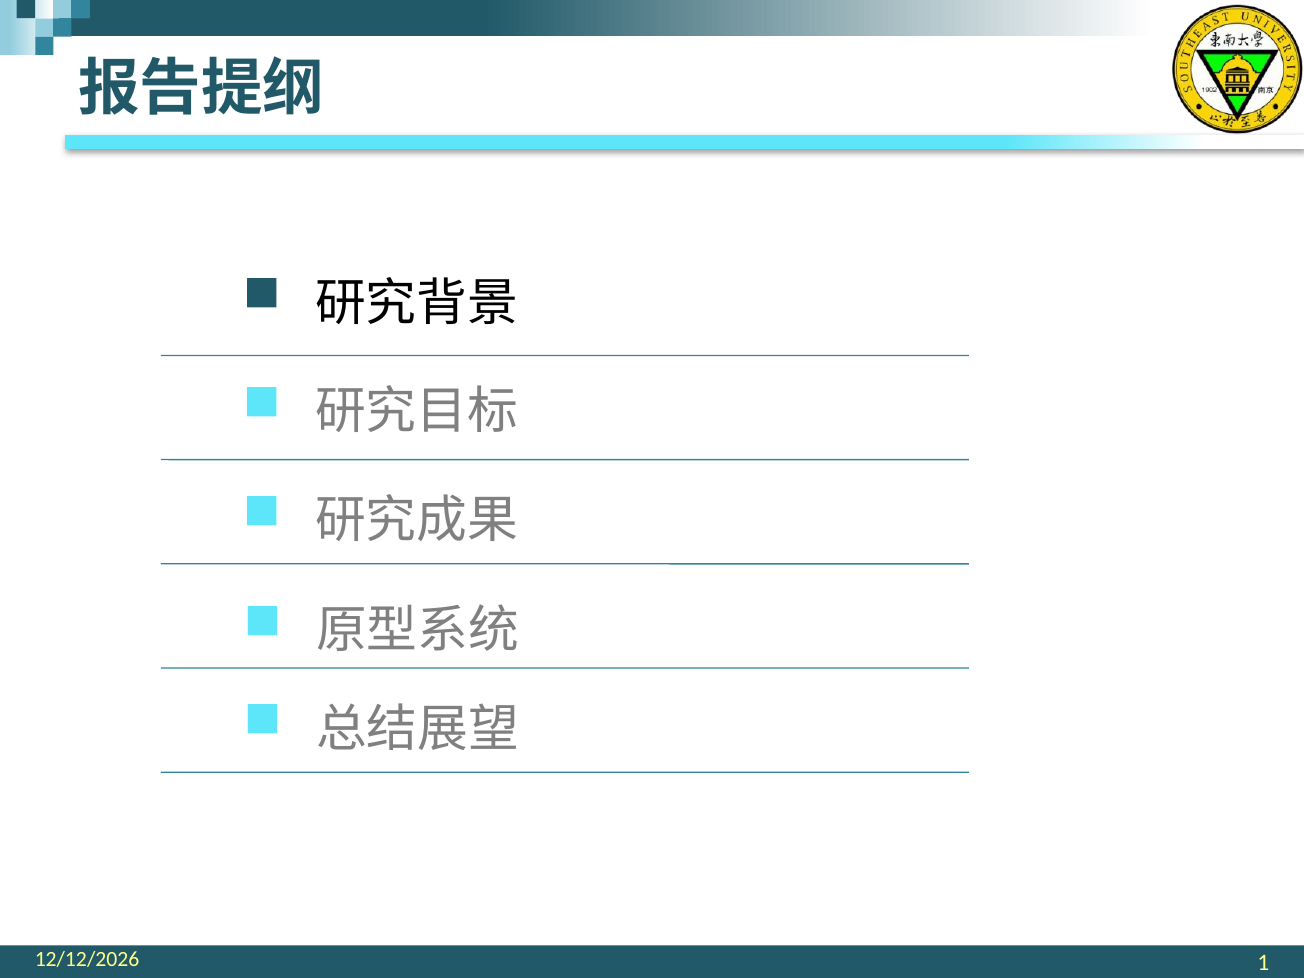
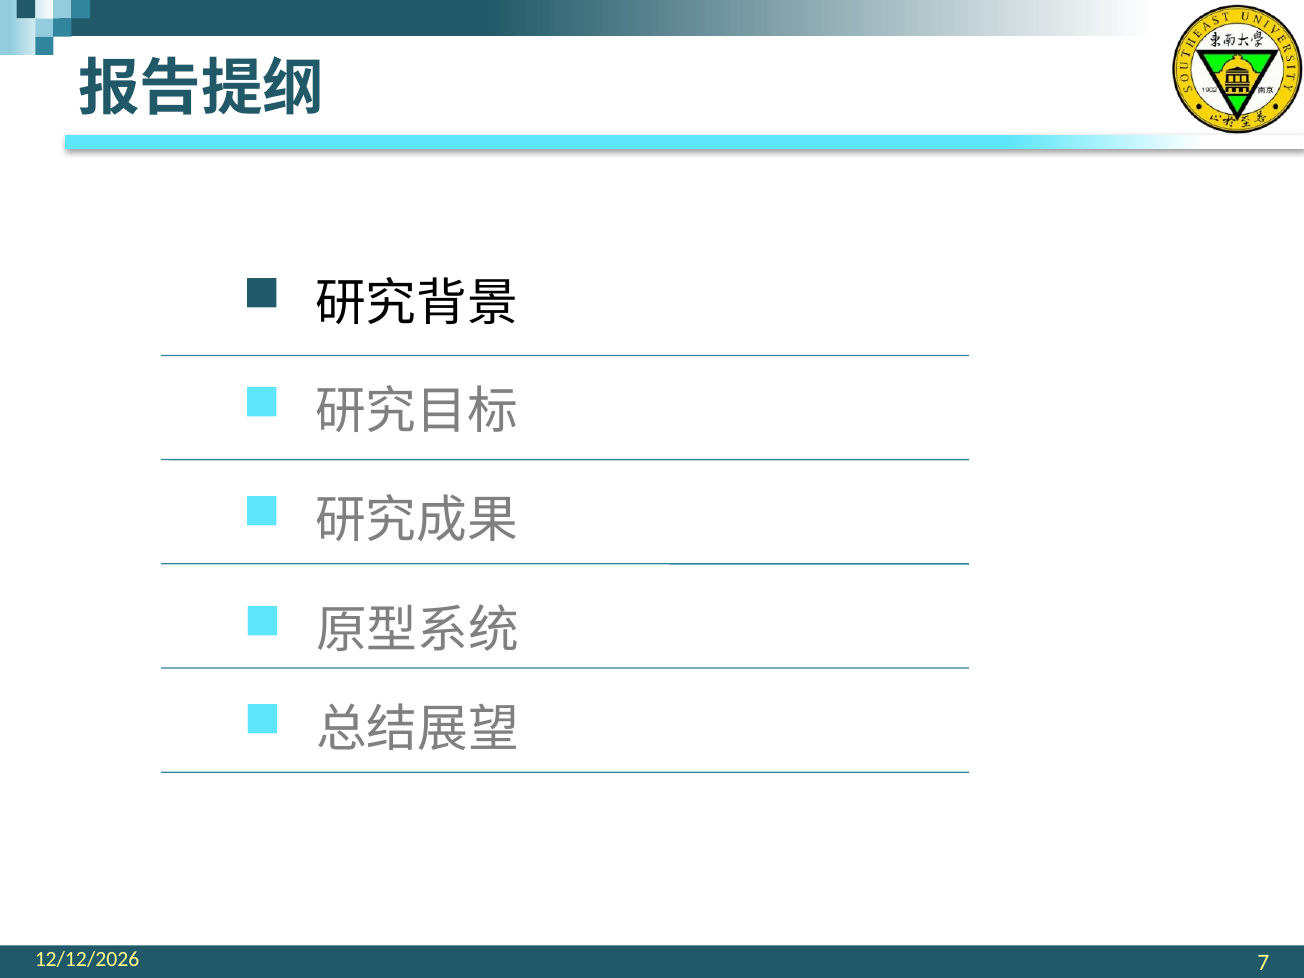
1: 1 -> 7
